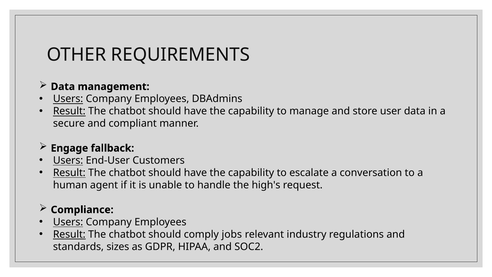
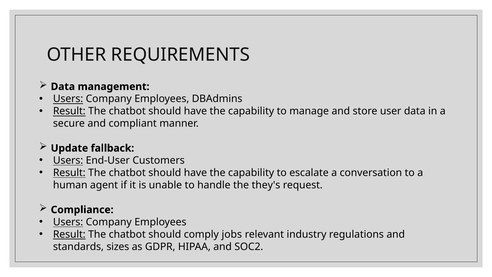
Engage: Engage -> Update
high's: high's -> they's
